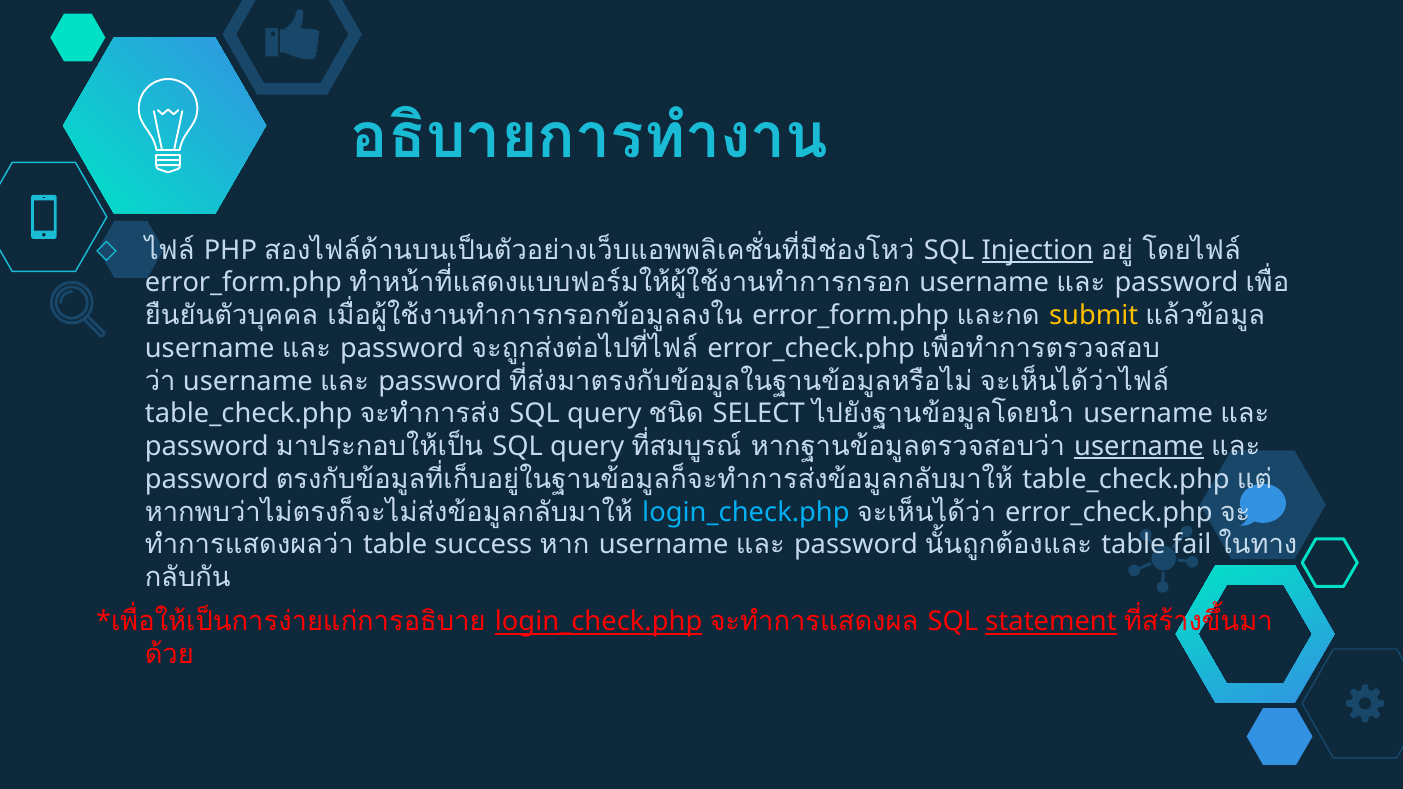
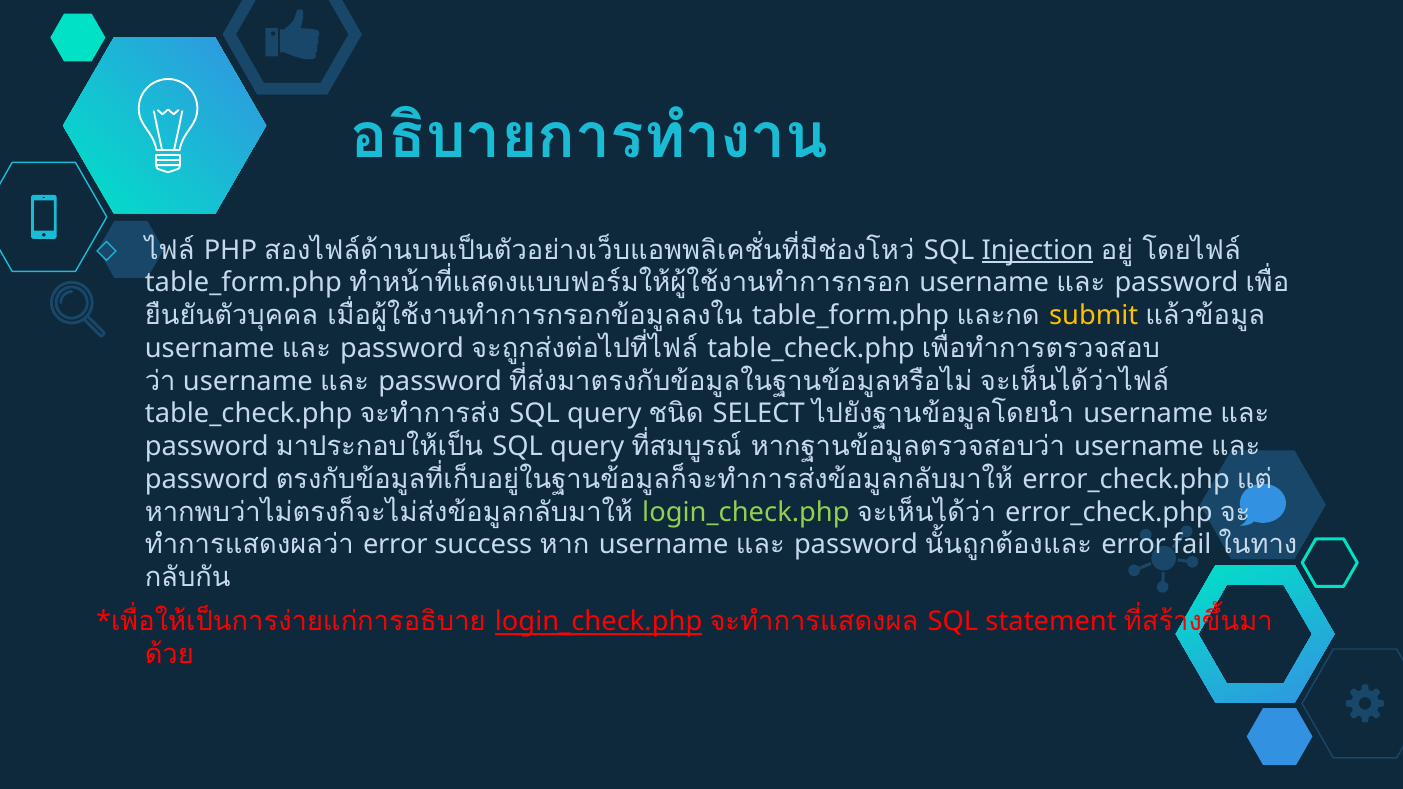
error_form.php at (243, 283): error_form.php -> table_form.php
error_form.php at (851, 316): error_form.php -> table_form.php
error_check.php at (811, 348): error_check.php -> table_check.php
username at (1139, 447) underline: present -> none
table_check.php at (1126, 479): table_check.php -> error_check.php
login_check.php at (746, 512) colour: light blue -> light green
table at (395, 545): table -> error
table at (1133, 545): table -> error
statement underline: present -> none
